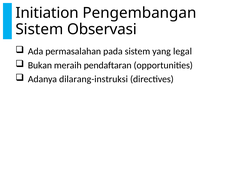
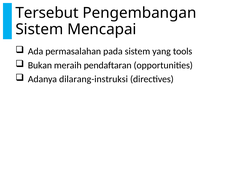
Initiation: Initiation -> Tersebut
Observasi: Observasi -> Mencapai
legal: legal -> tools
